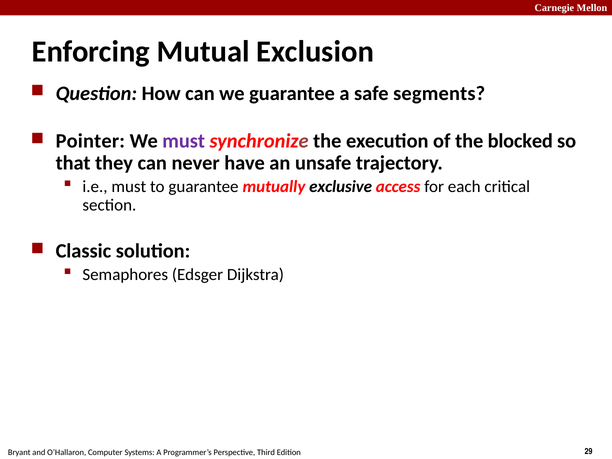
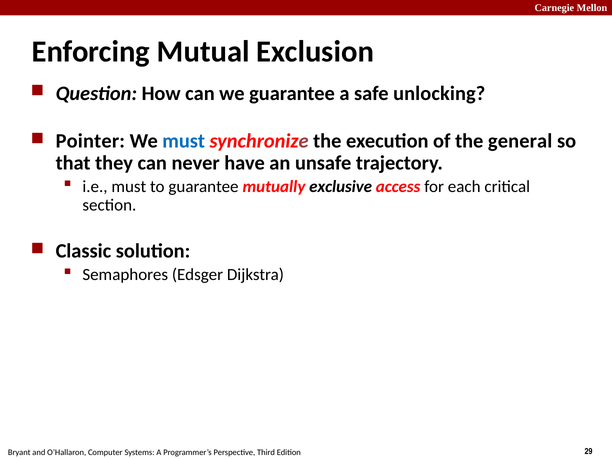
segments: segments -> unlocking
must at (184, 141) colour: purple -> blue
blocked: blocked -> general
